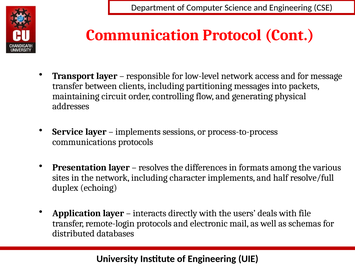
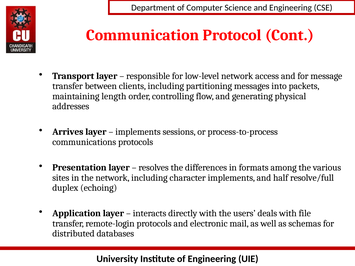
circuit: circuit -> length
Service: Service -> Arrives
